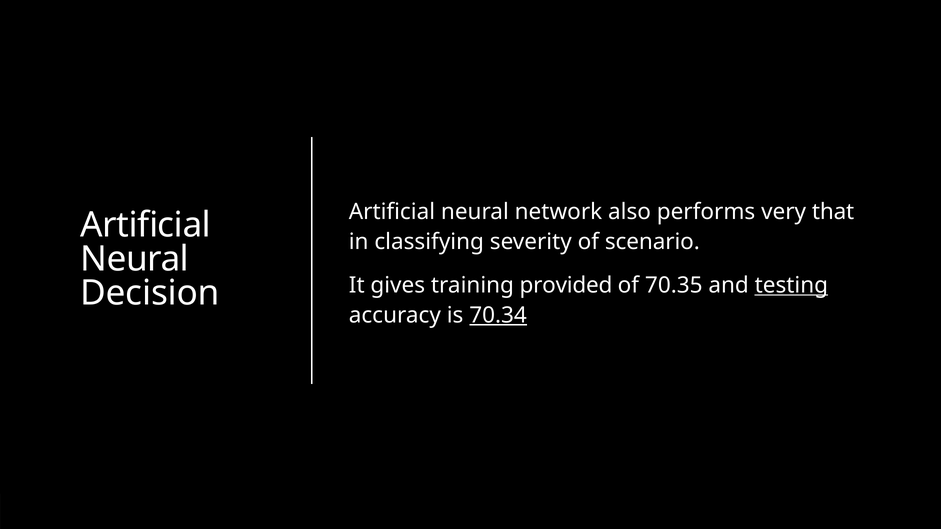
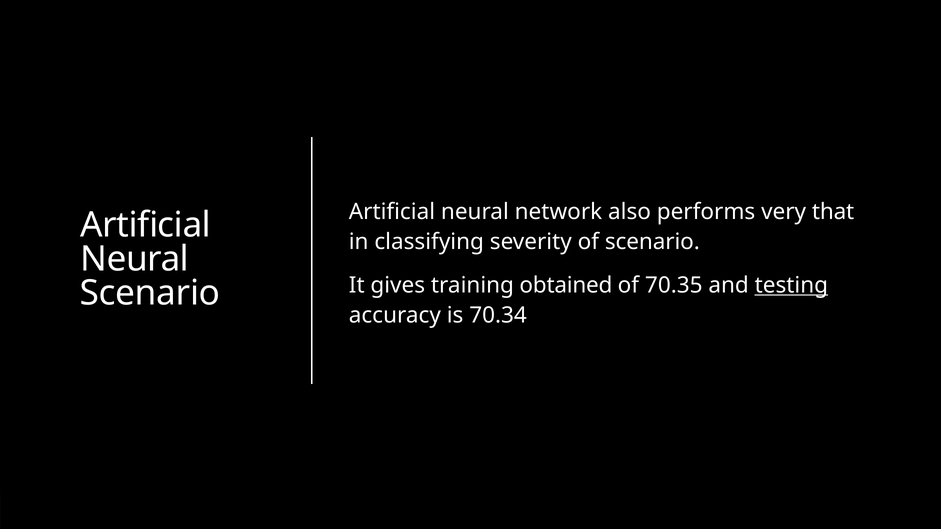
provided: provided -> obtained
Decision at (150, 293): Decision -> Scenario
70.34 underline: present -> none
